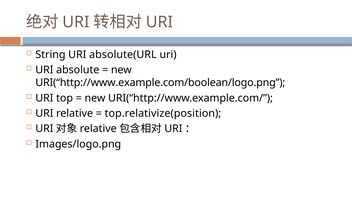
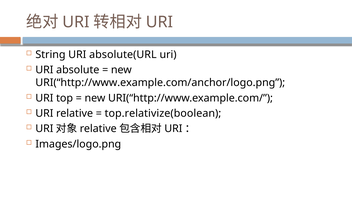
URI(“http://www.example.com/boolean/logo.png: URI(“http://www.example.com/boolean/logo.png -> URI(“http://www.example.com/anchor/logo.png
top.relativize(position: top.relativize(position -> top.relativize(boolean
